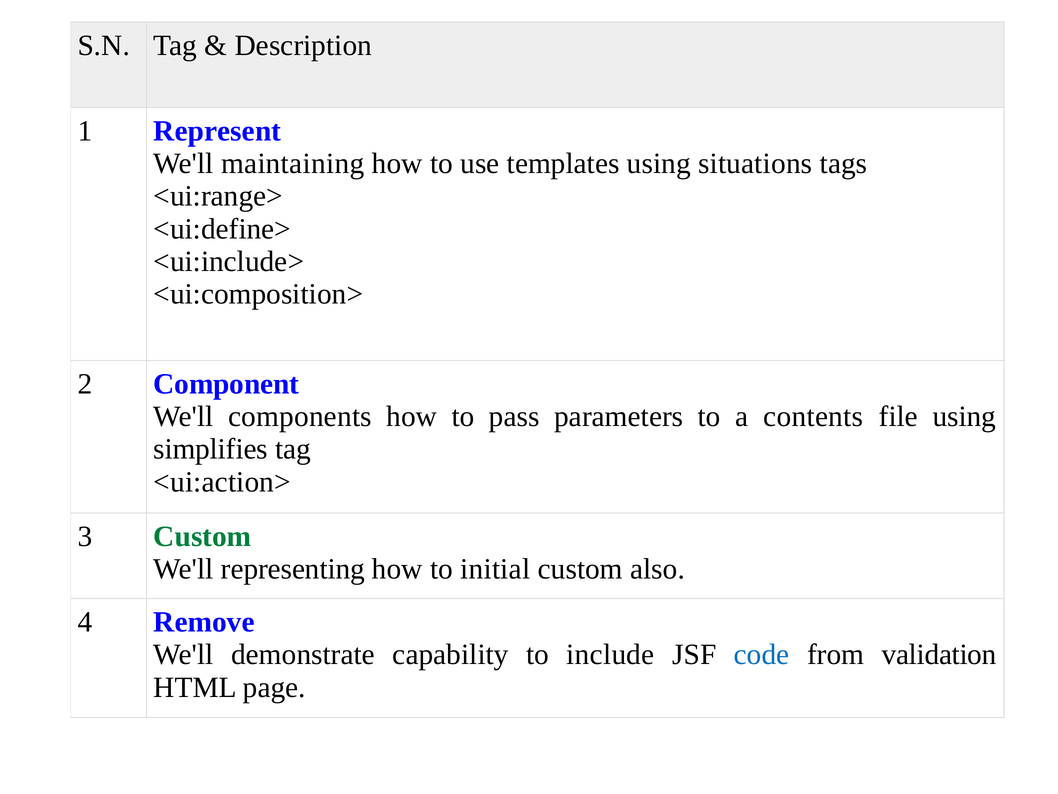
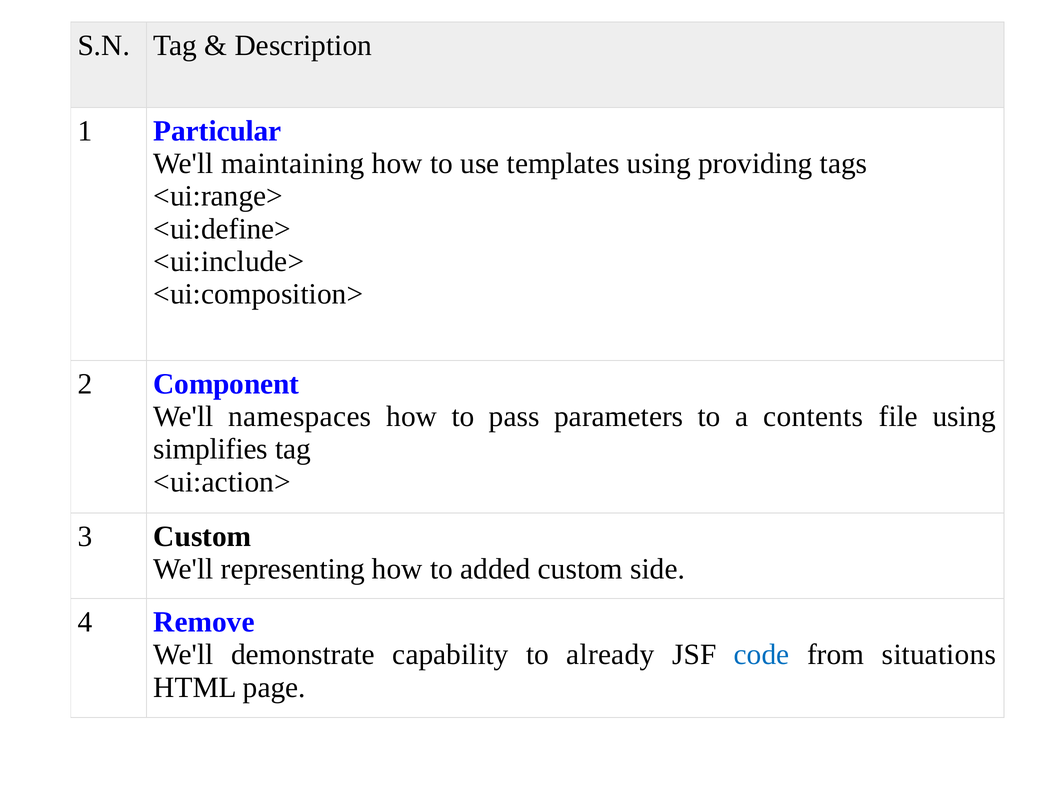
Represent: Represent -> Particular
situations: situations -> providing
components: components -> namespaces
Custom at (202, 536) colour: green -> black
initial: initial -> added
also: also -> side
include: include -> already
validation: validation -> situations
